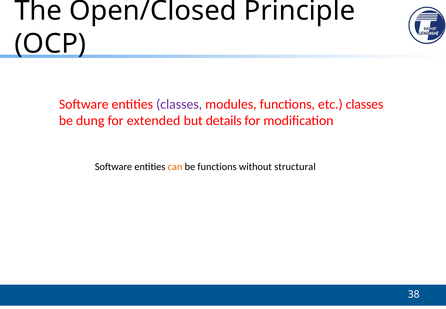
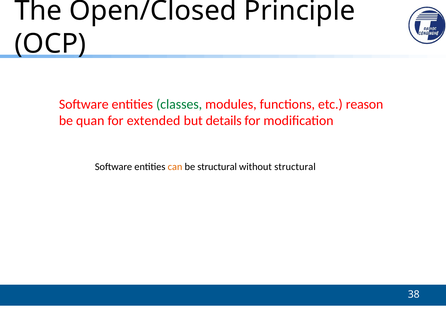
classes at (179, 104) colour: purple -> green
etc classes: classes -> reason
dung: dung -> quan
be functions: functions -> structural
